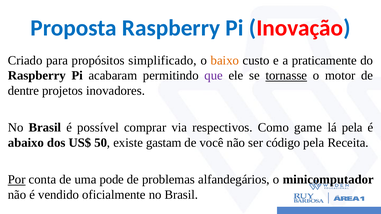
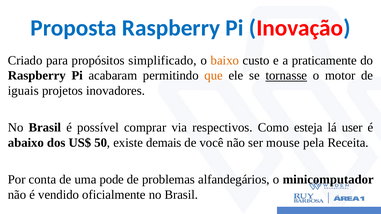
que colour: purple -> orange
dentre: dentre -> iguais
game: game -> esteja
lá pela: pela -> user
gastam: gastam -> demais
código: código -> mouse
Por underline: present -> none
